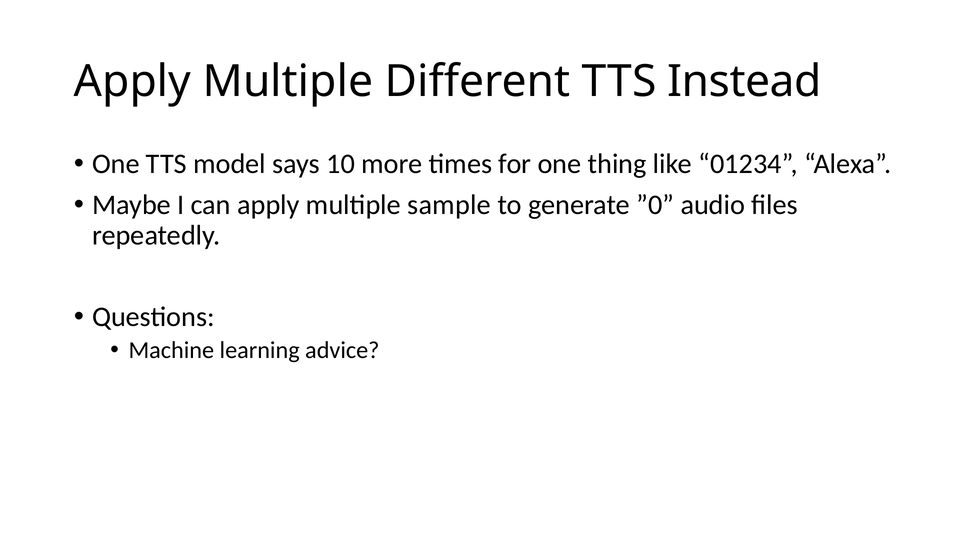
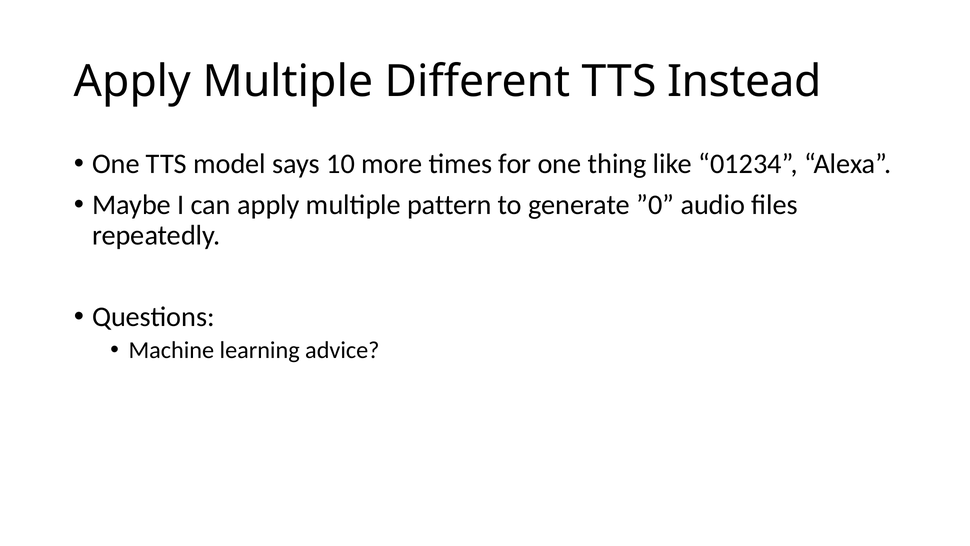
sample: sample -> pattern
